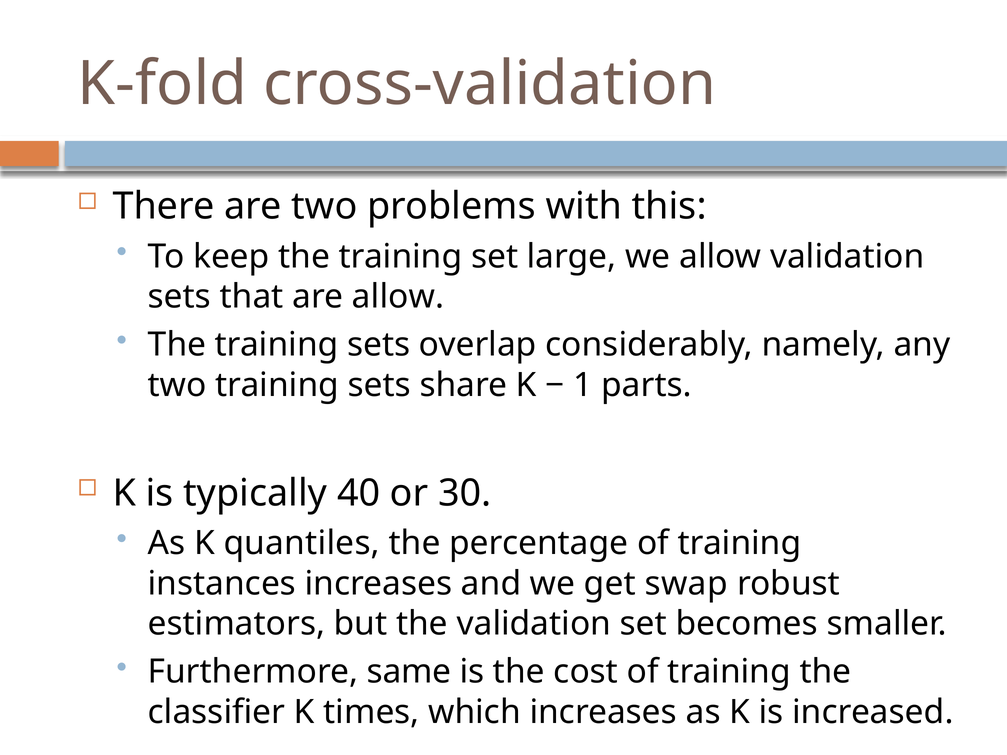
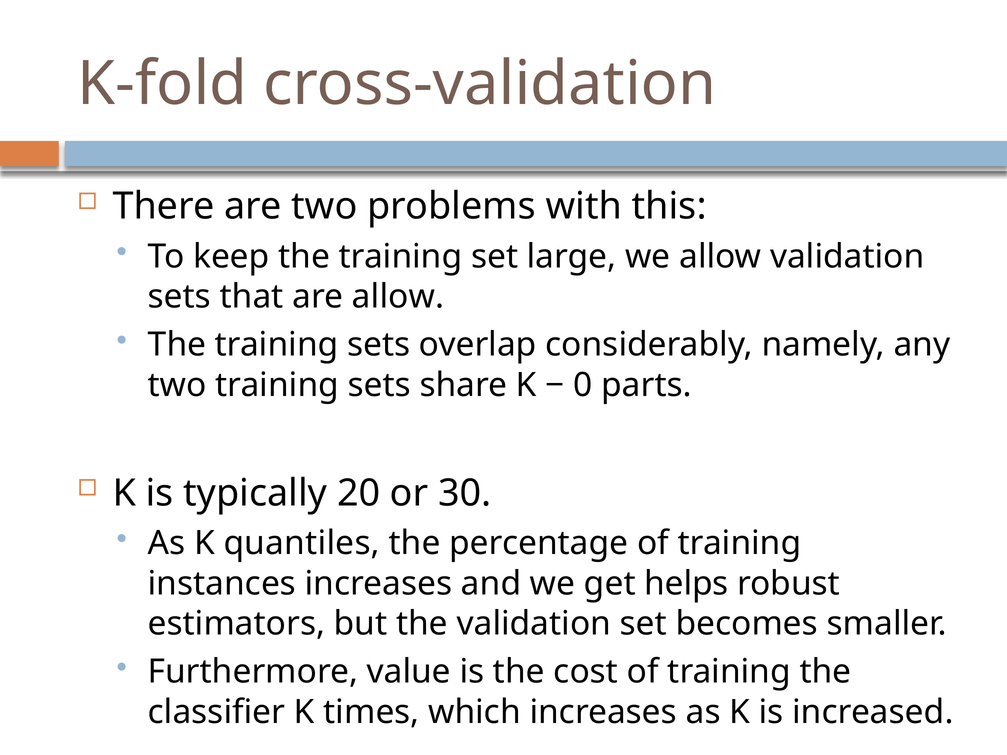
1: 1 -> 0
40: 40 -> 20
swap: swap -> helps
same: same -> value
